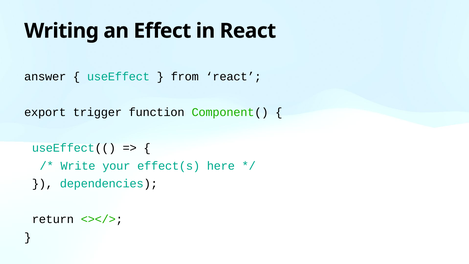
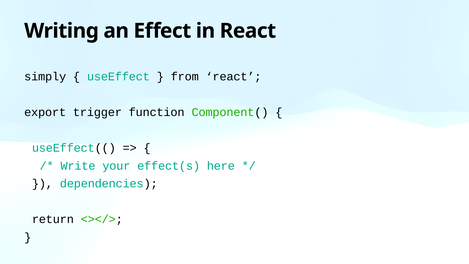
answer: answer -> simply
